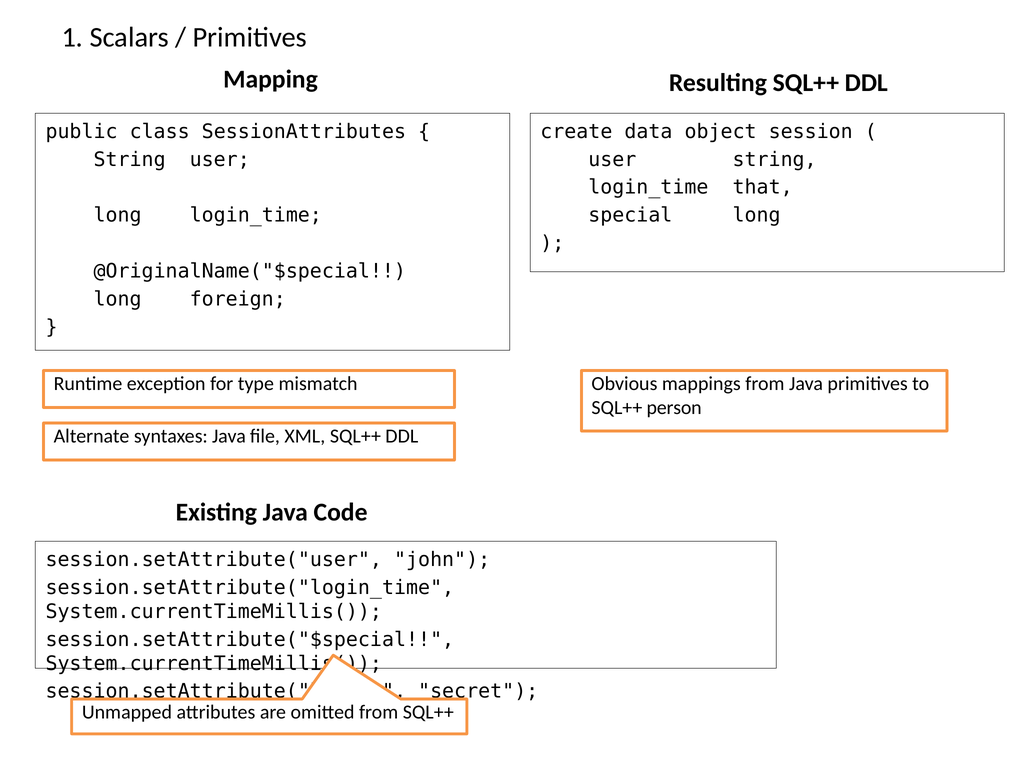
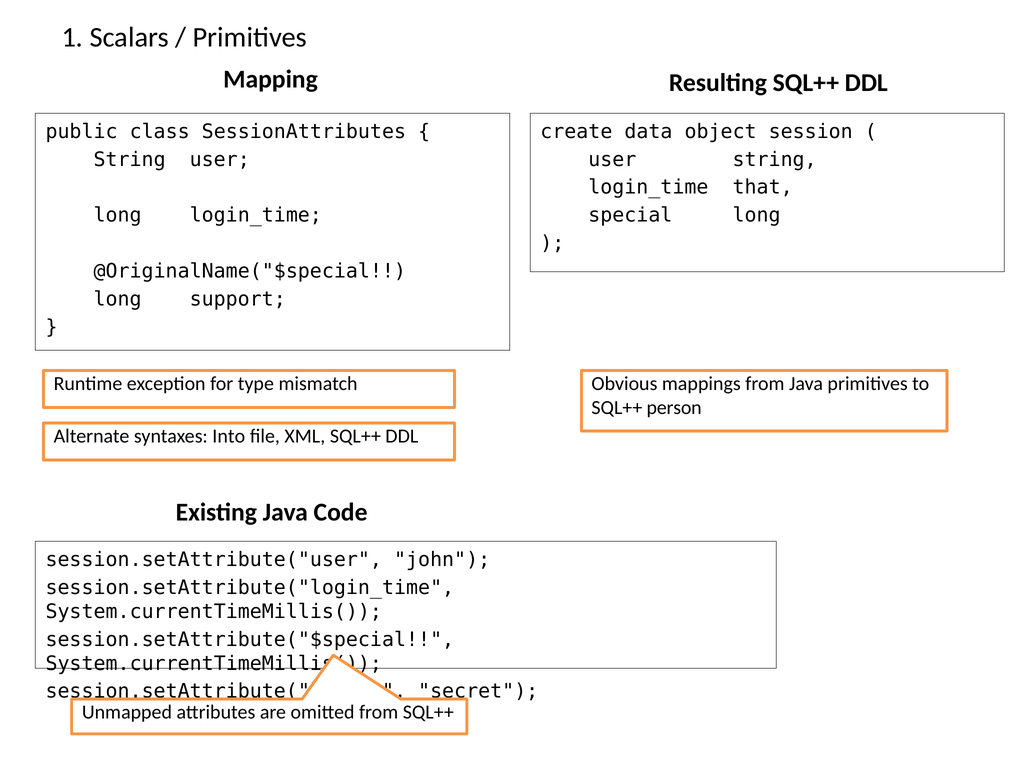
foreign: foreign -> support
syntaxes Java: Java -> Into
